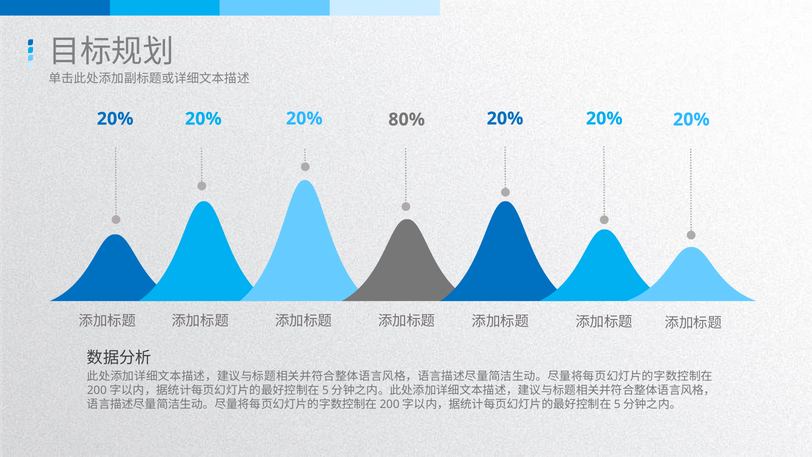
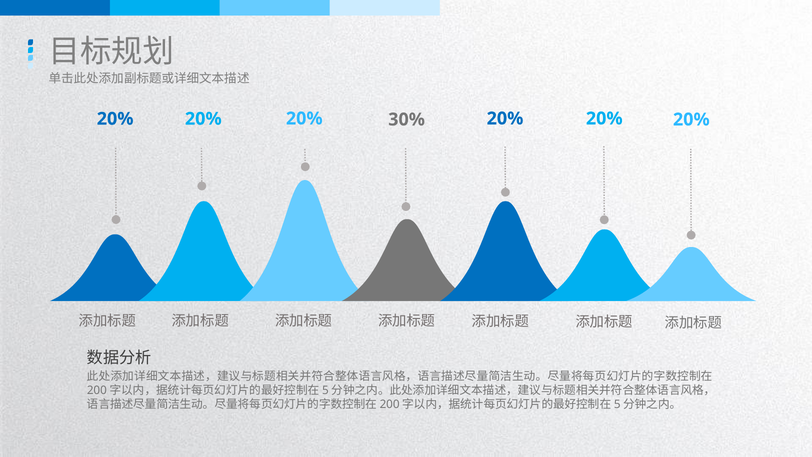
80%: 80% -> 30%
